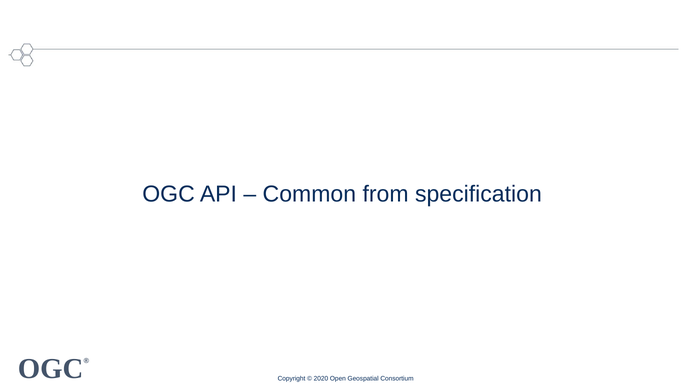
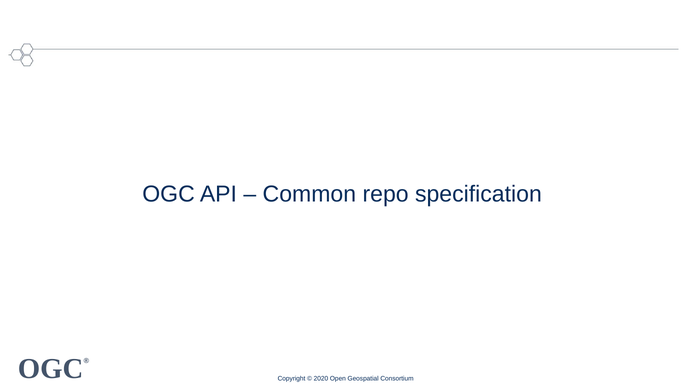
from: from -> repo
